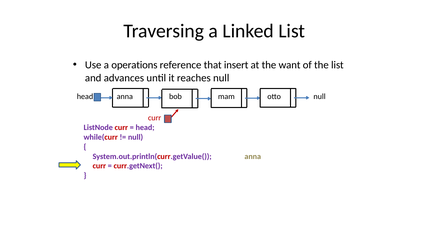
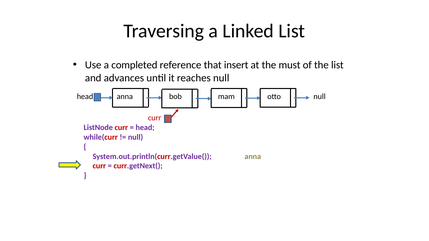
operations: operations -> completed
want: want -> must
